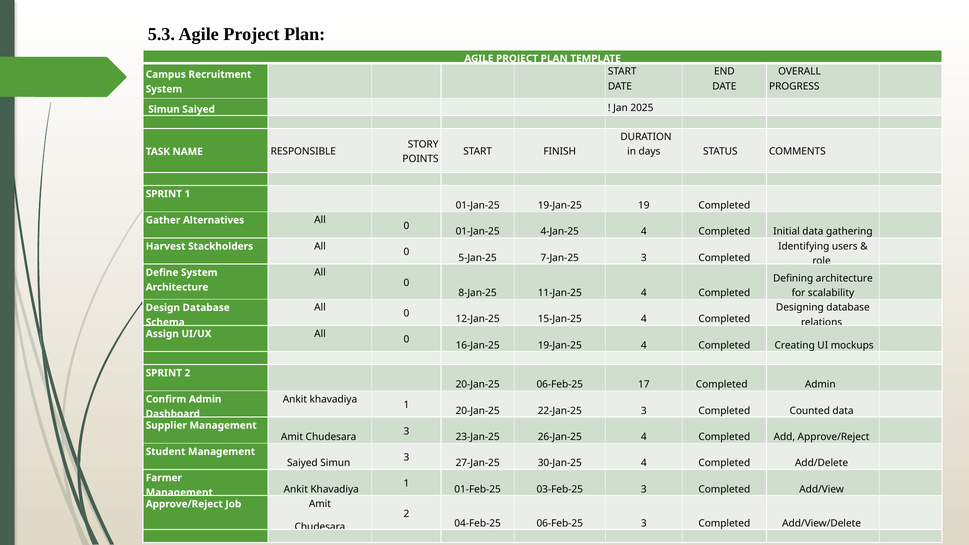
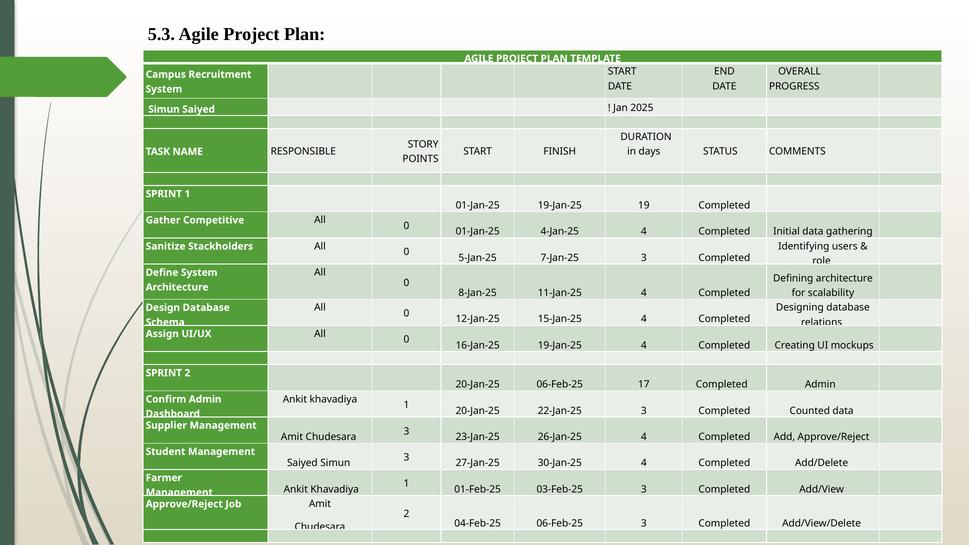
Alternatives: Alternatives -> Competitive
Harvest: Harvest -> Sanitize
